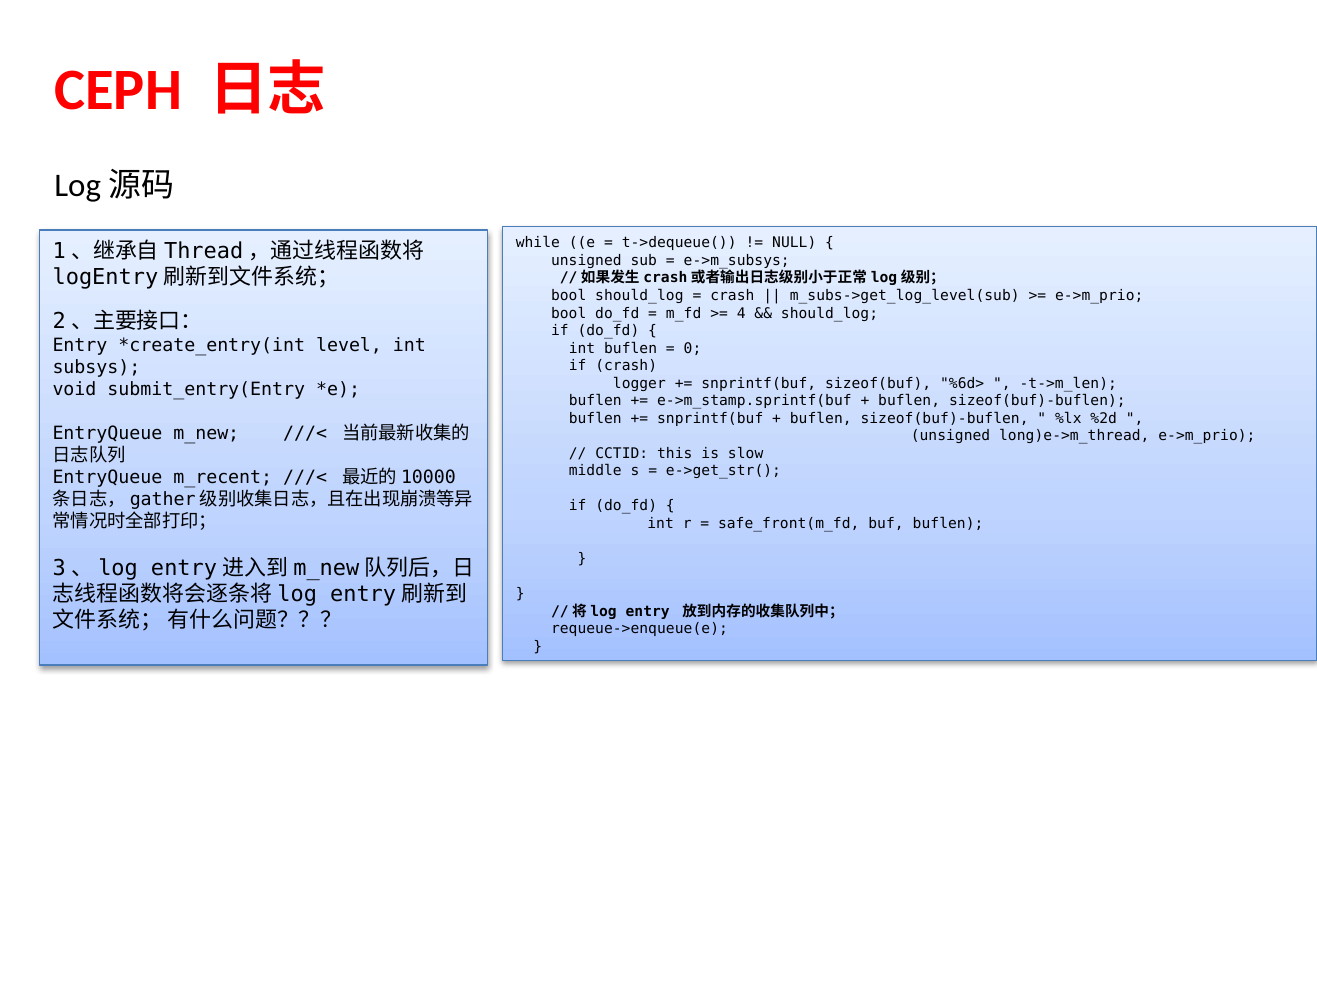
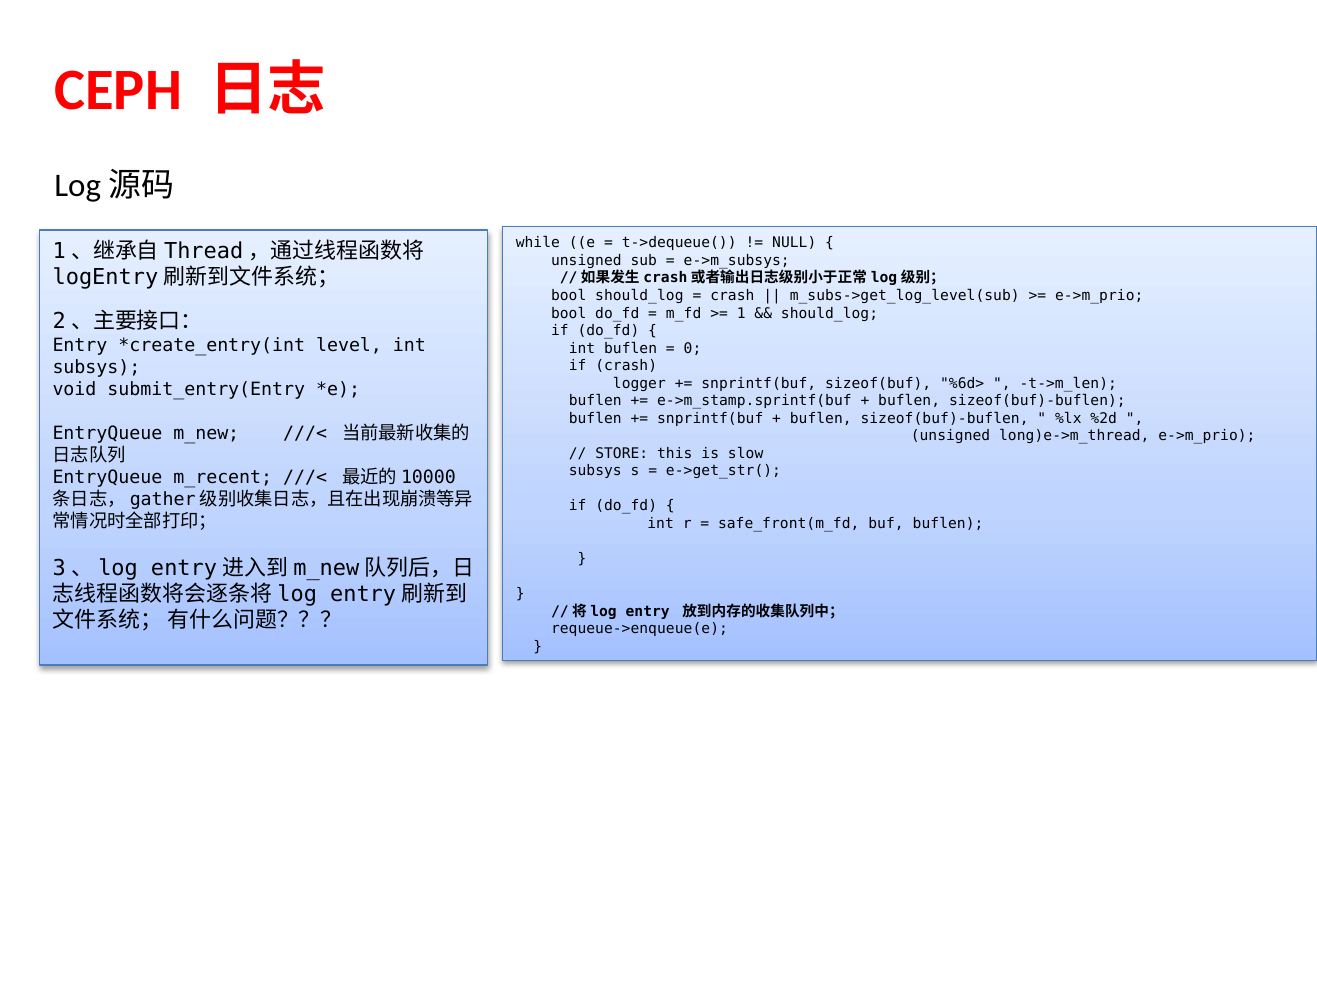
4: 4 -> 1
CCTID: CCTID -> STORE
middle at (595, 471): middle -> subsys
